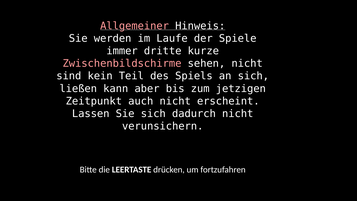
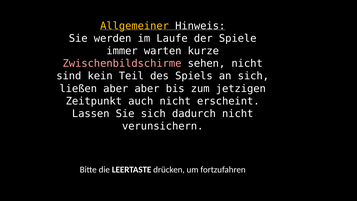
Allgemeiner colour: pink -> yellow
dritte: dritte -> warten
ließen kann: kann -> aber
